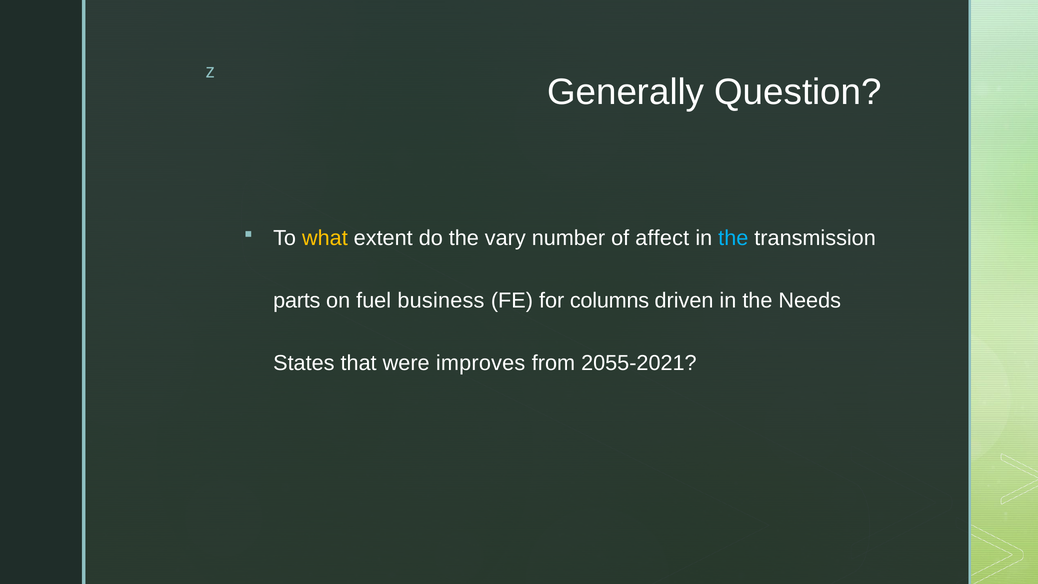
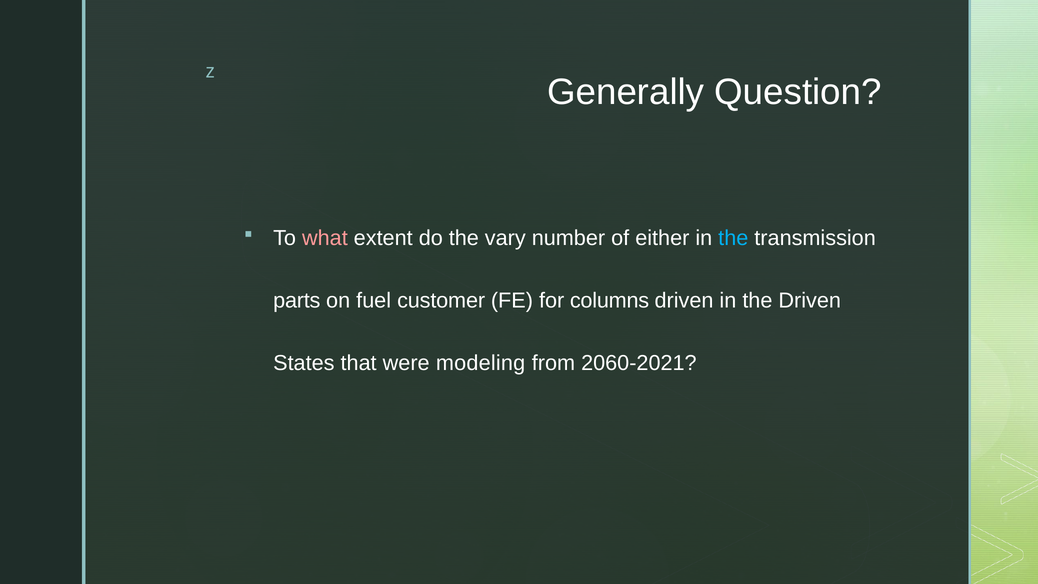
what colour: yellow -> pink
affect: affect -> either
business: business -> customer
the Needs: Needs -> Driven
improves: improves -> modeling
2055-2021: 2055-2021 -> 2060-2021
